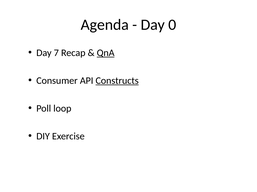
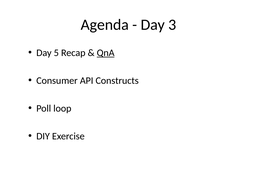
0: 0 -> 3
7: 7 -> 5
Constructs underline: present -> none
